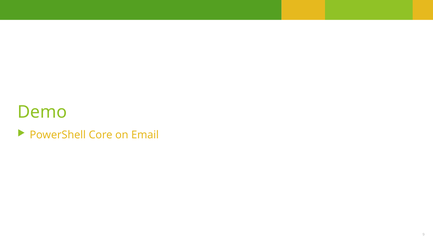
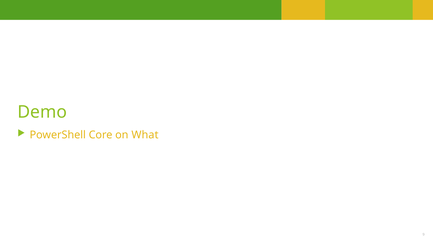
Email: Email -> What
